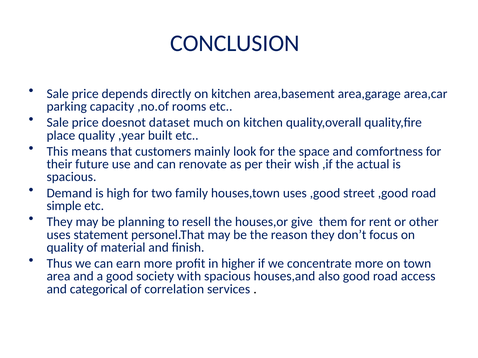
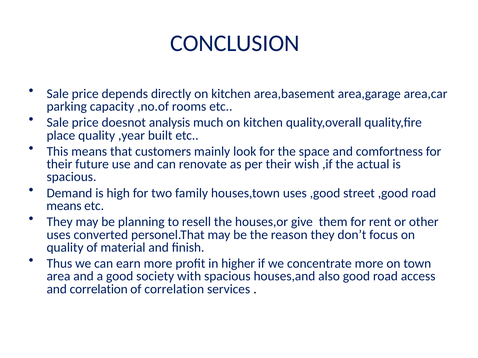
dataset: dataset -> analysis
simple at (64, 206): simple -> means
statement: statement -> converted
and categorical: categorical -> correlation
